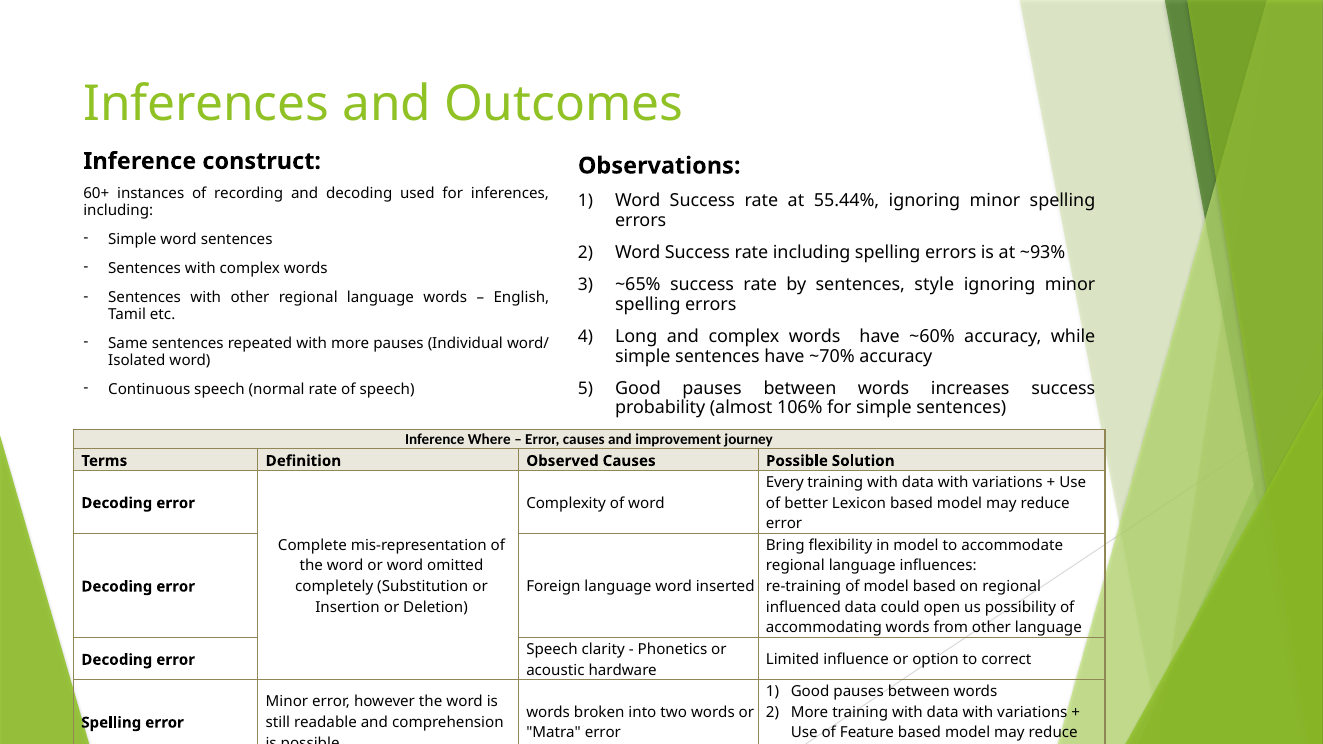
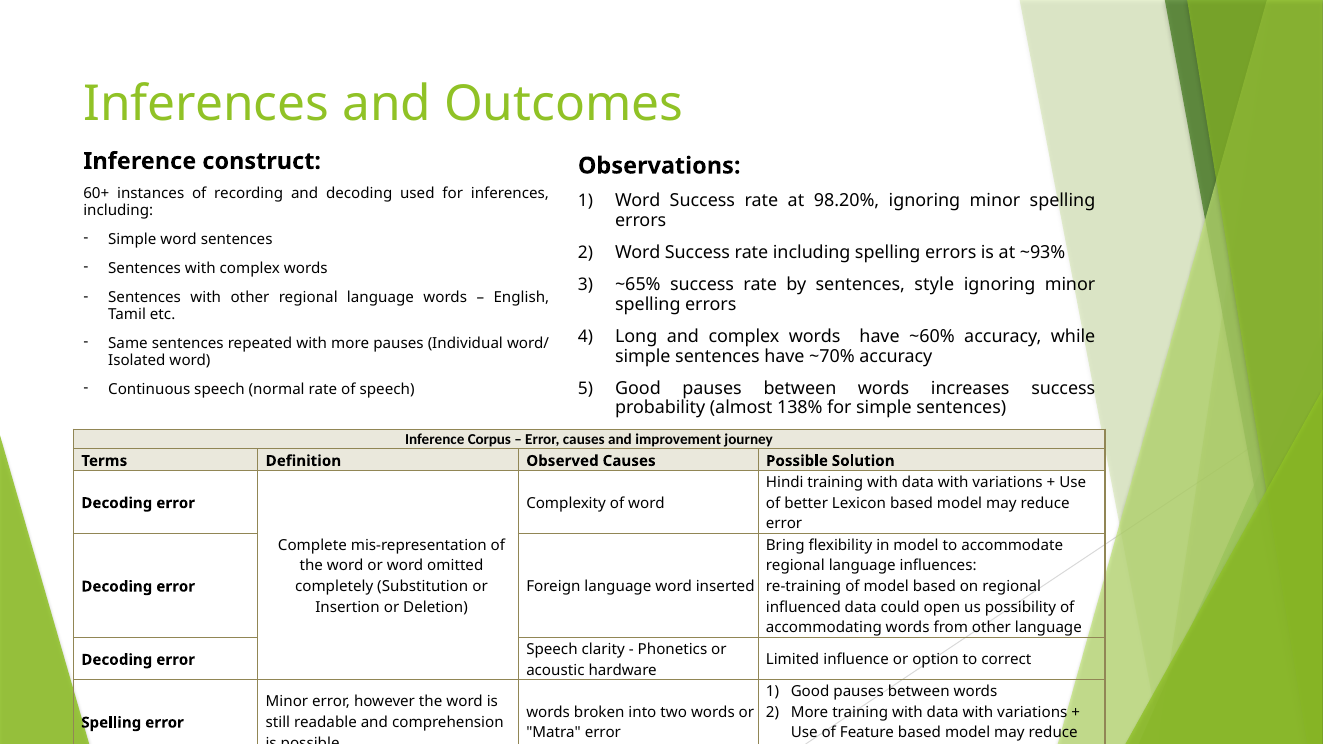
55.44%: 55.44% -> 98.20%
106%: 106% -> 138%
Where: Where -> Corpus
Every: Every -> Hindi
